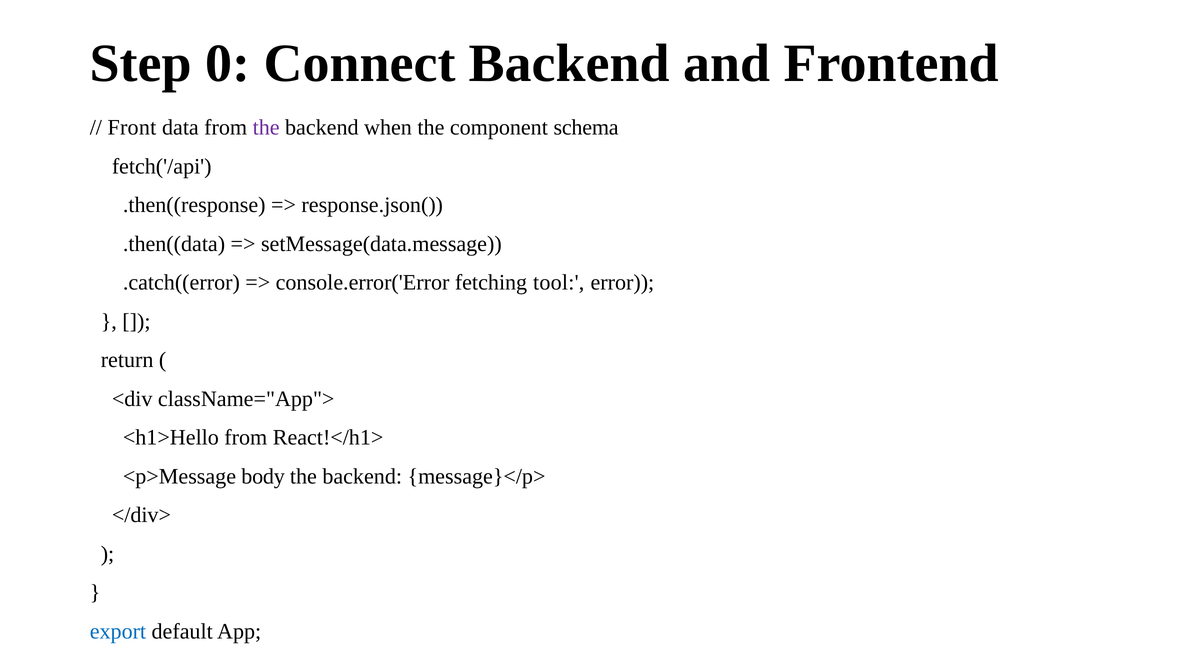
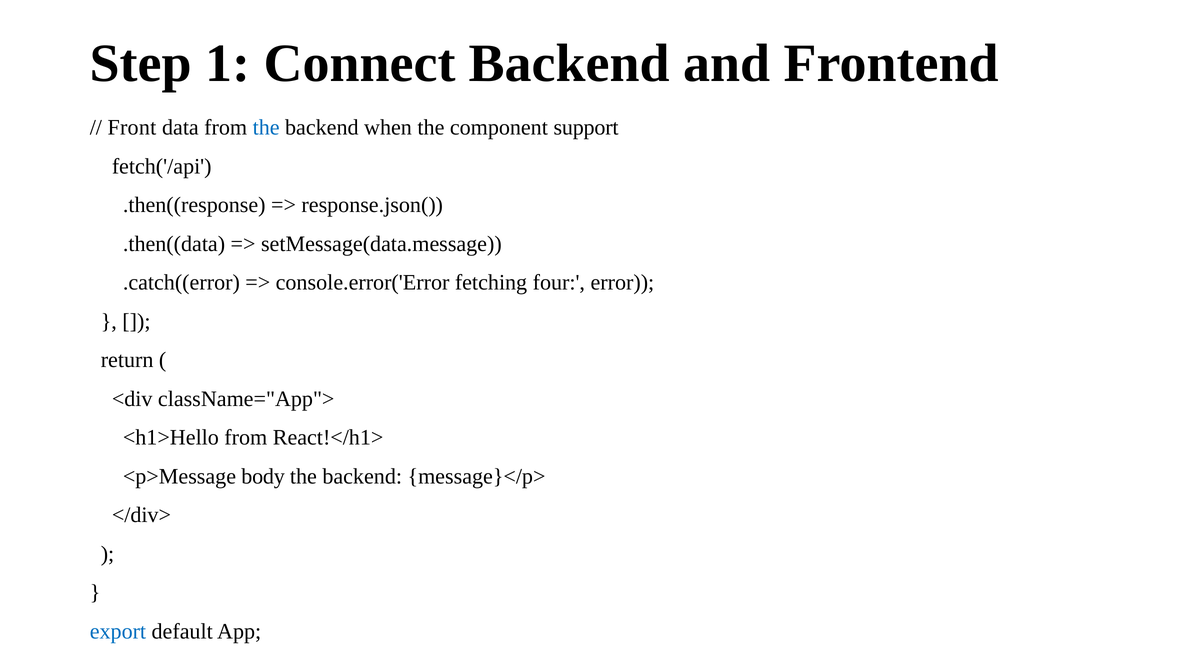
0: 0 -> 1
the at (266, 128) colour: purple -> blue
schema: schema -> support
tool: tool -> four
